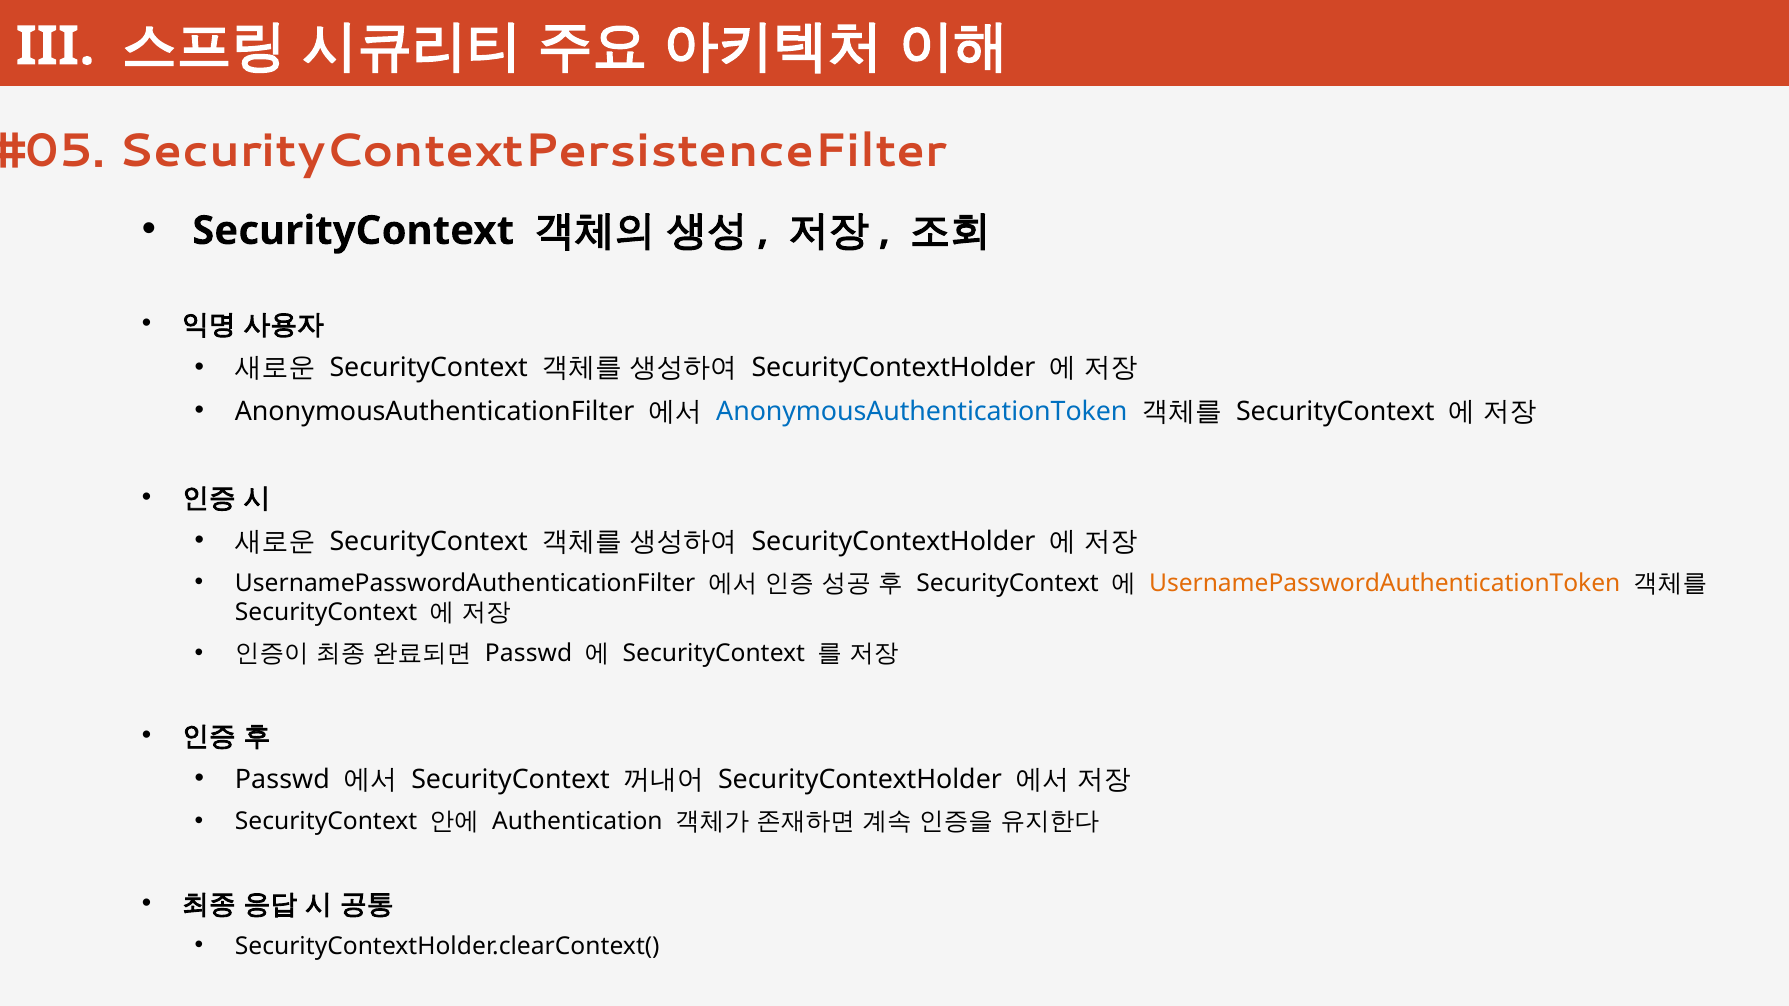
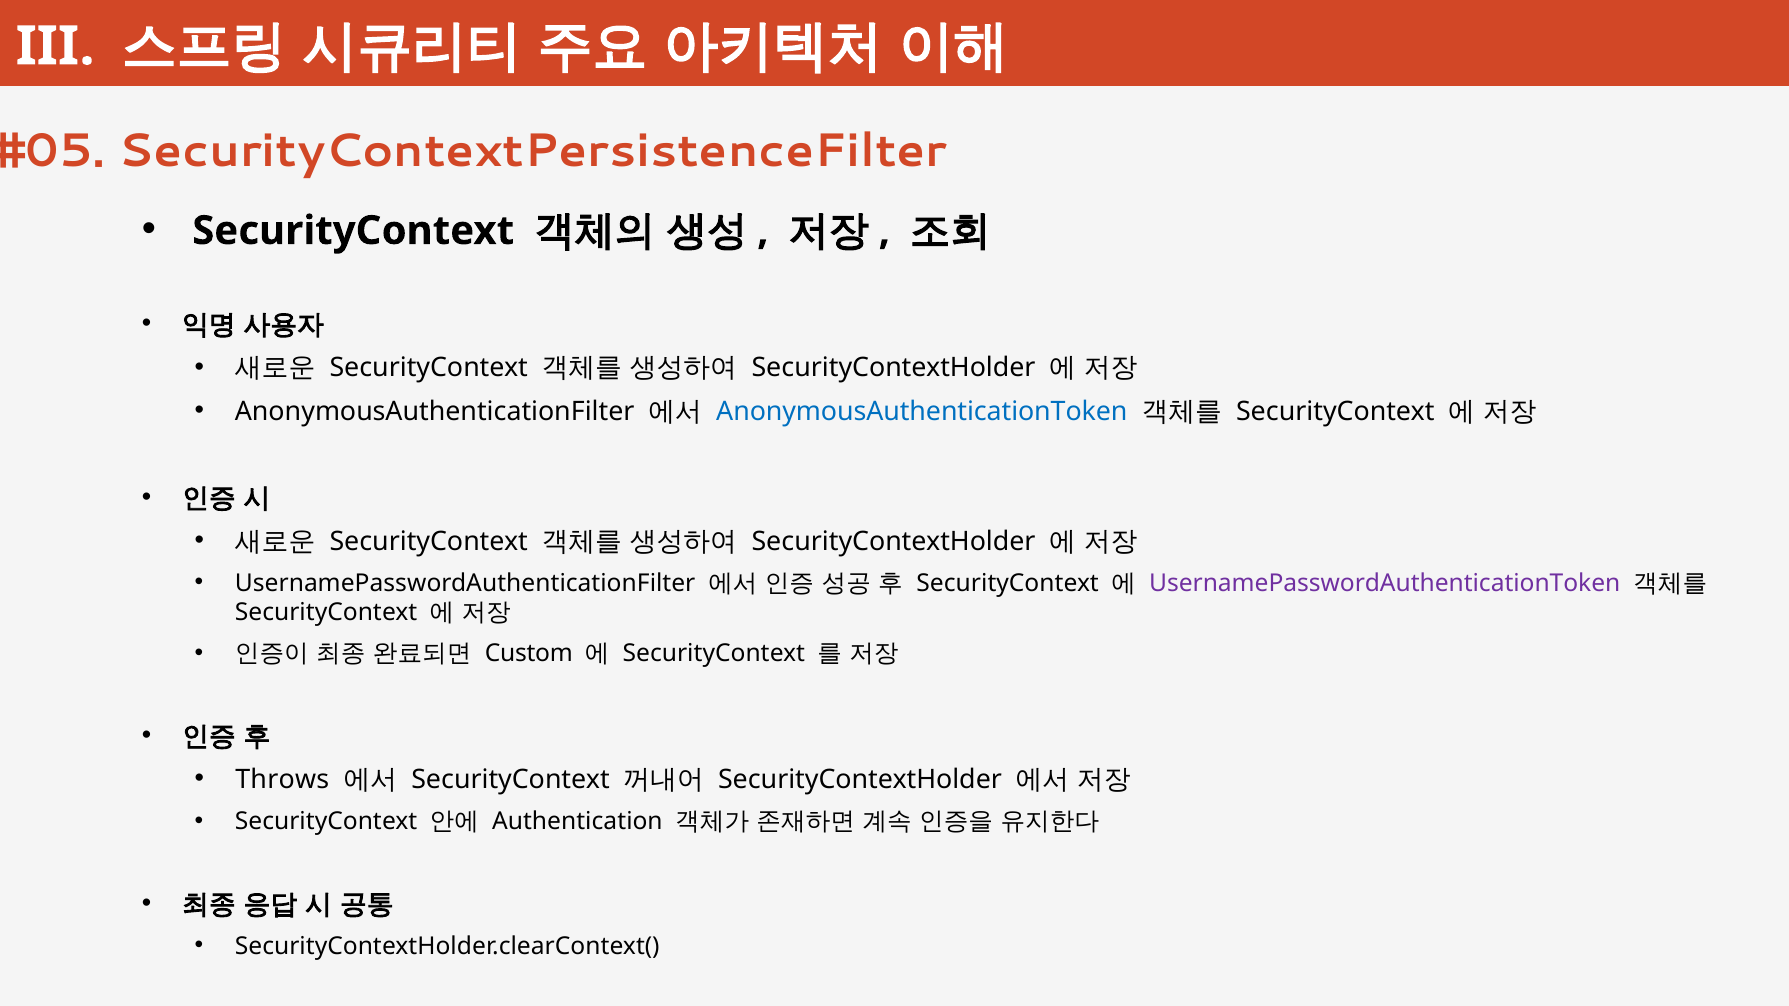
UsernamePasswordAuthenticationToken colour: orange -> purple
Passwd at (529, 654): Passwd -> Custom
Passwd at (282, 780): Passwd -> Throws
